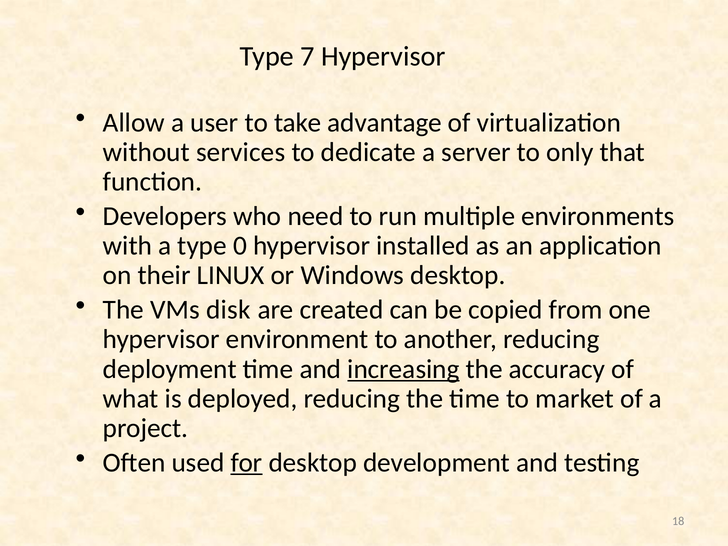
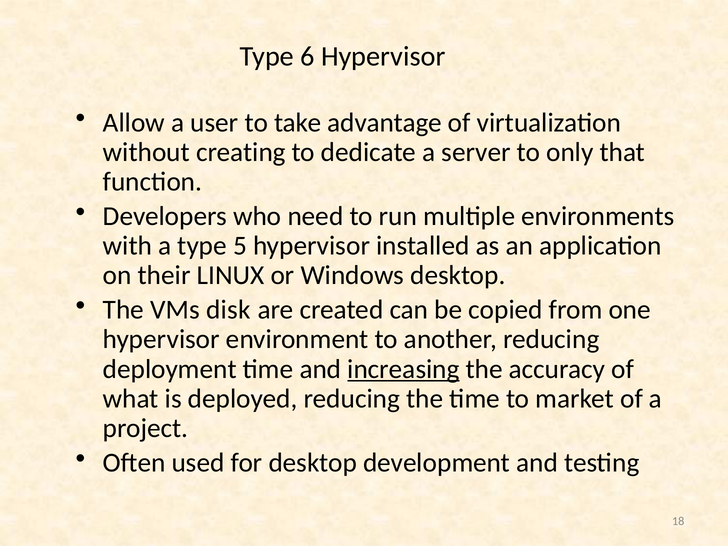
7: 7 -> 6
services: services -> creating
0: 0 -> 5
for underline: present -> none
